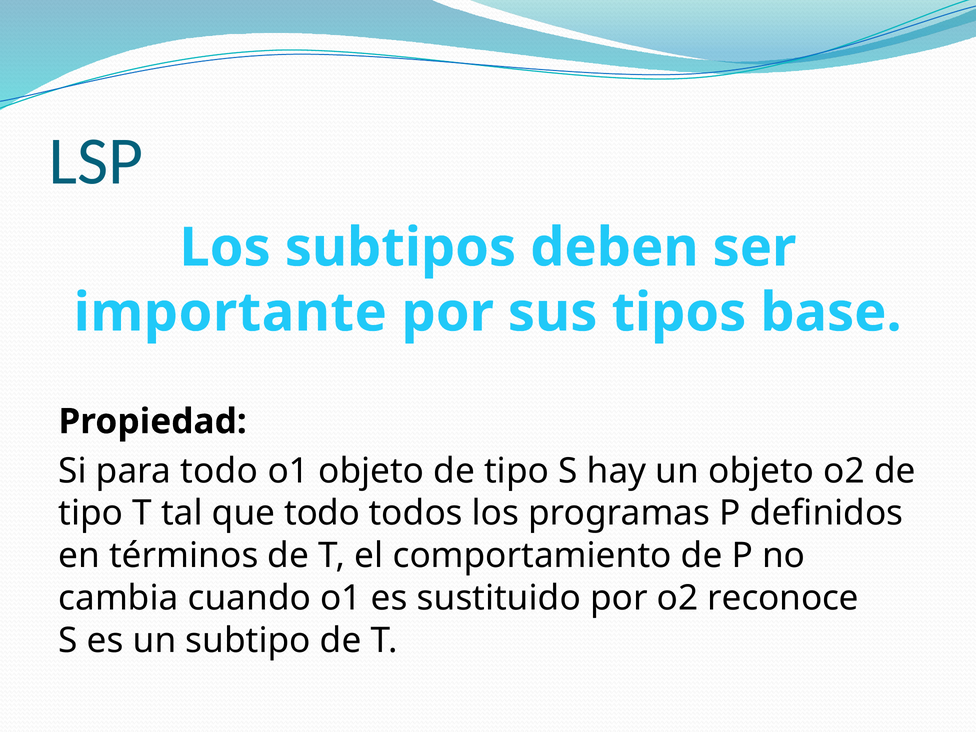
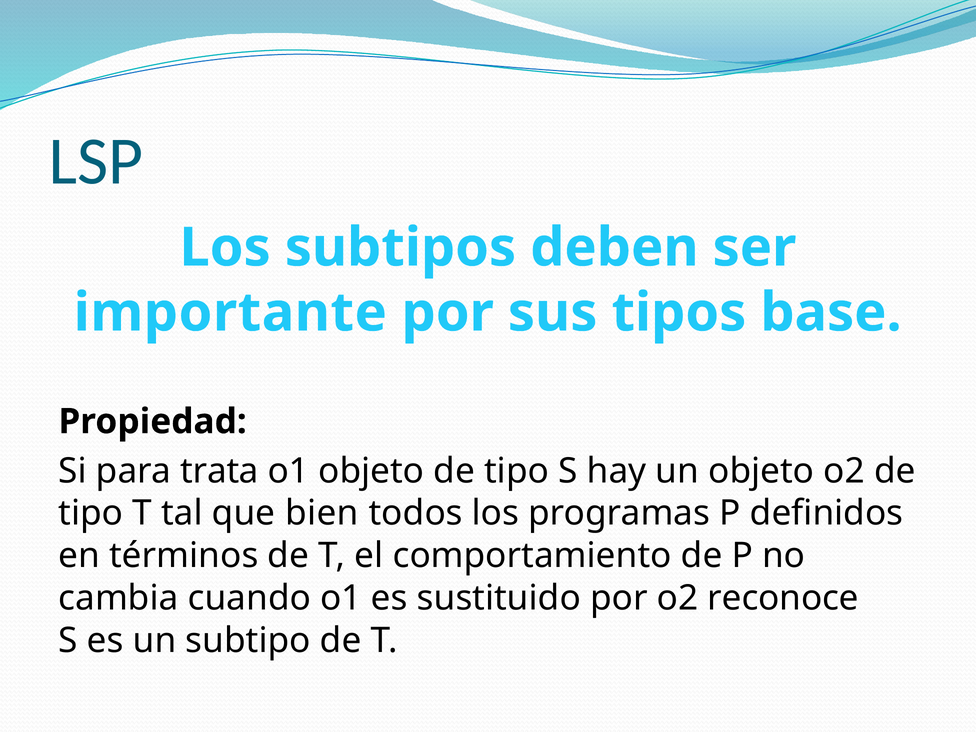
para todo: todo -> trata
que todo: todo -> bien
